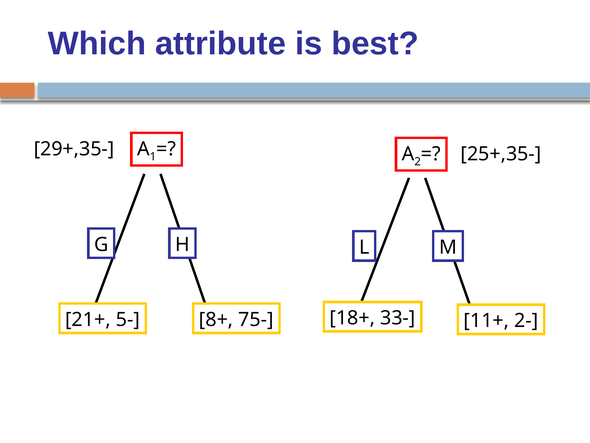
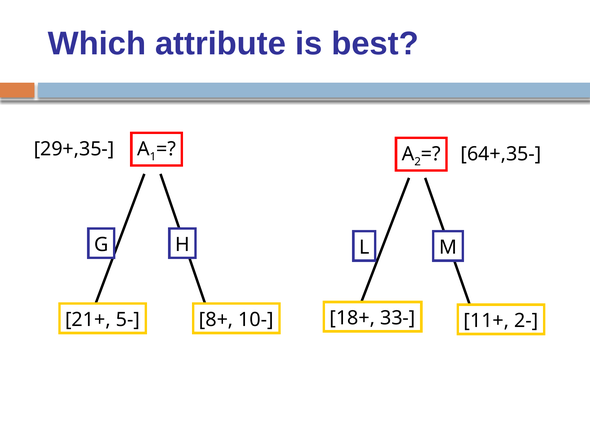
25+,35-: 25+,35- -> 64+,35-
75-: 75- -> 10-
